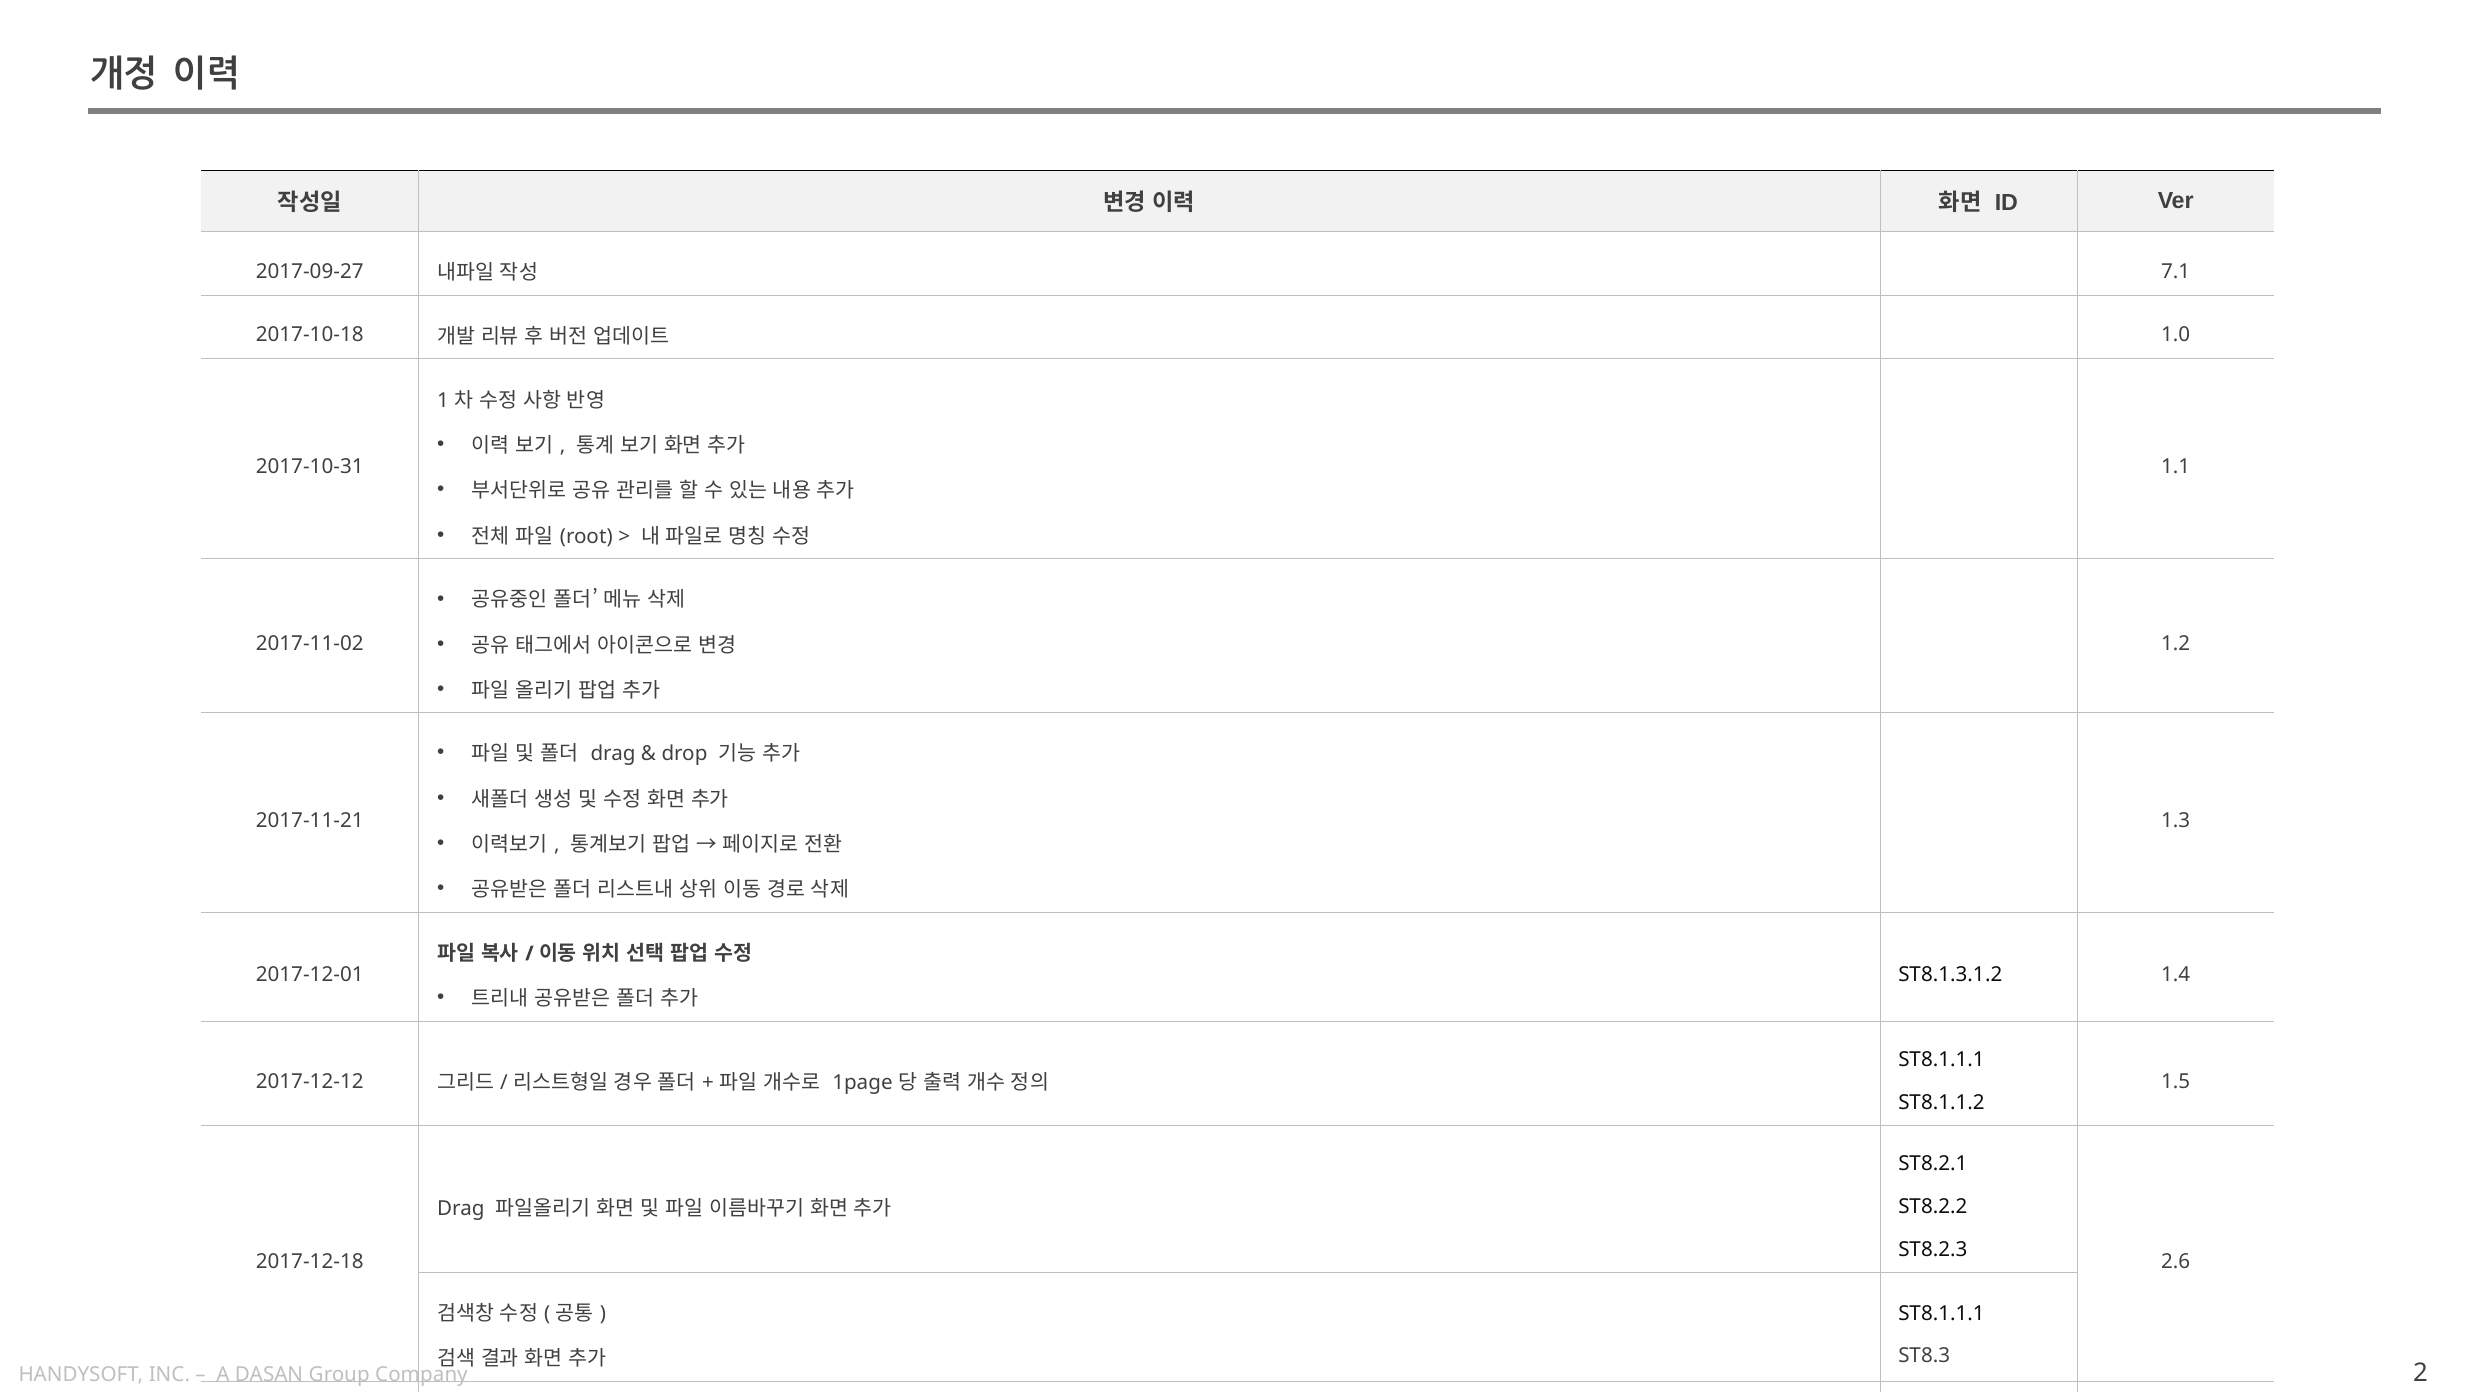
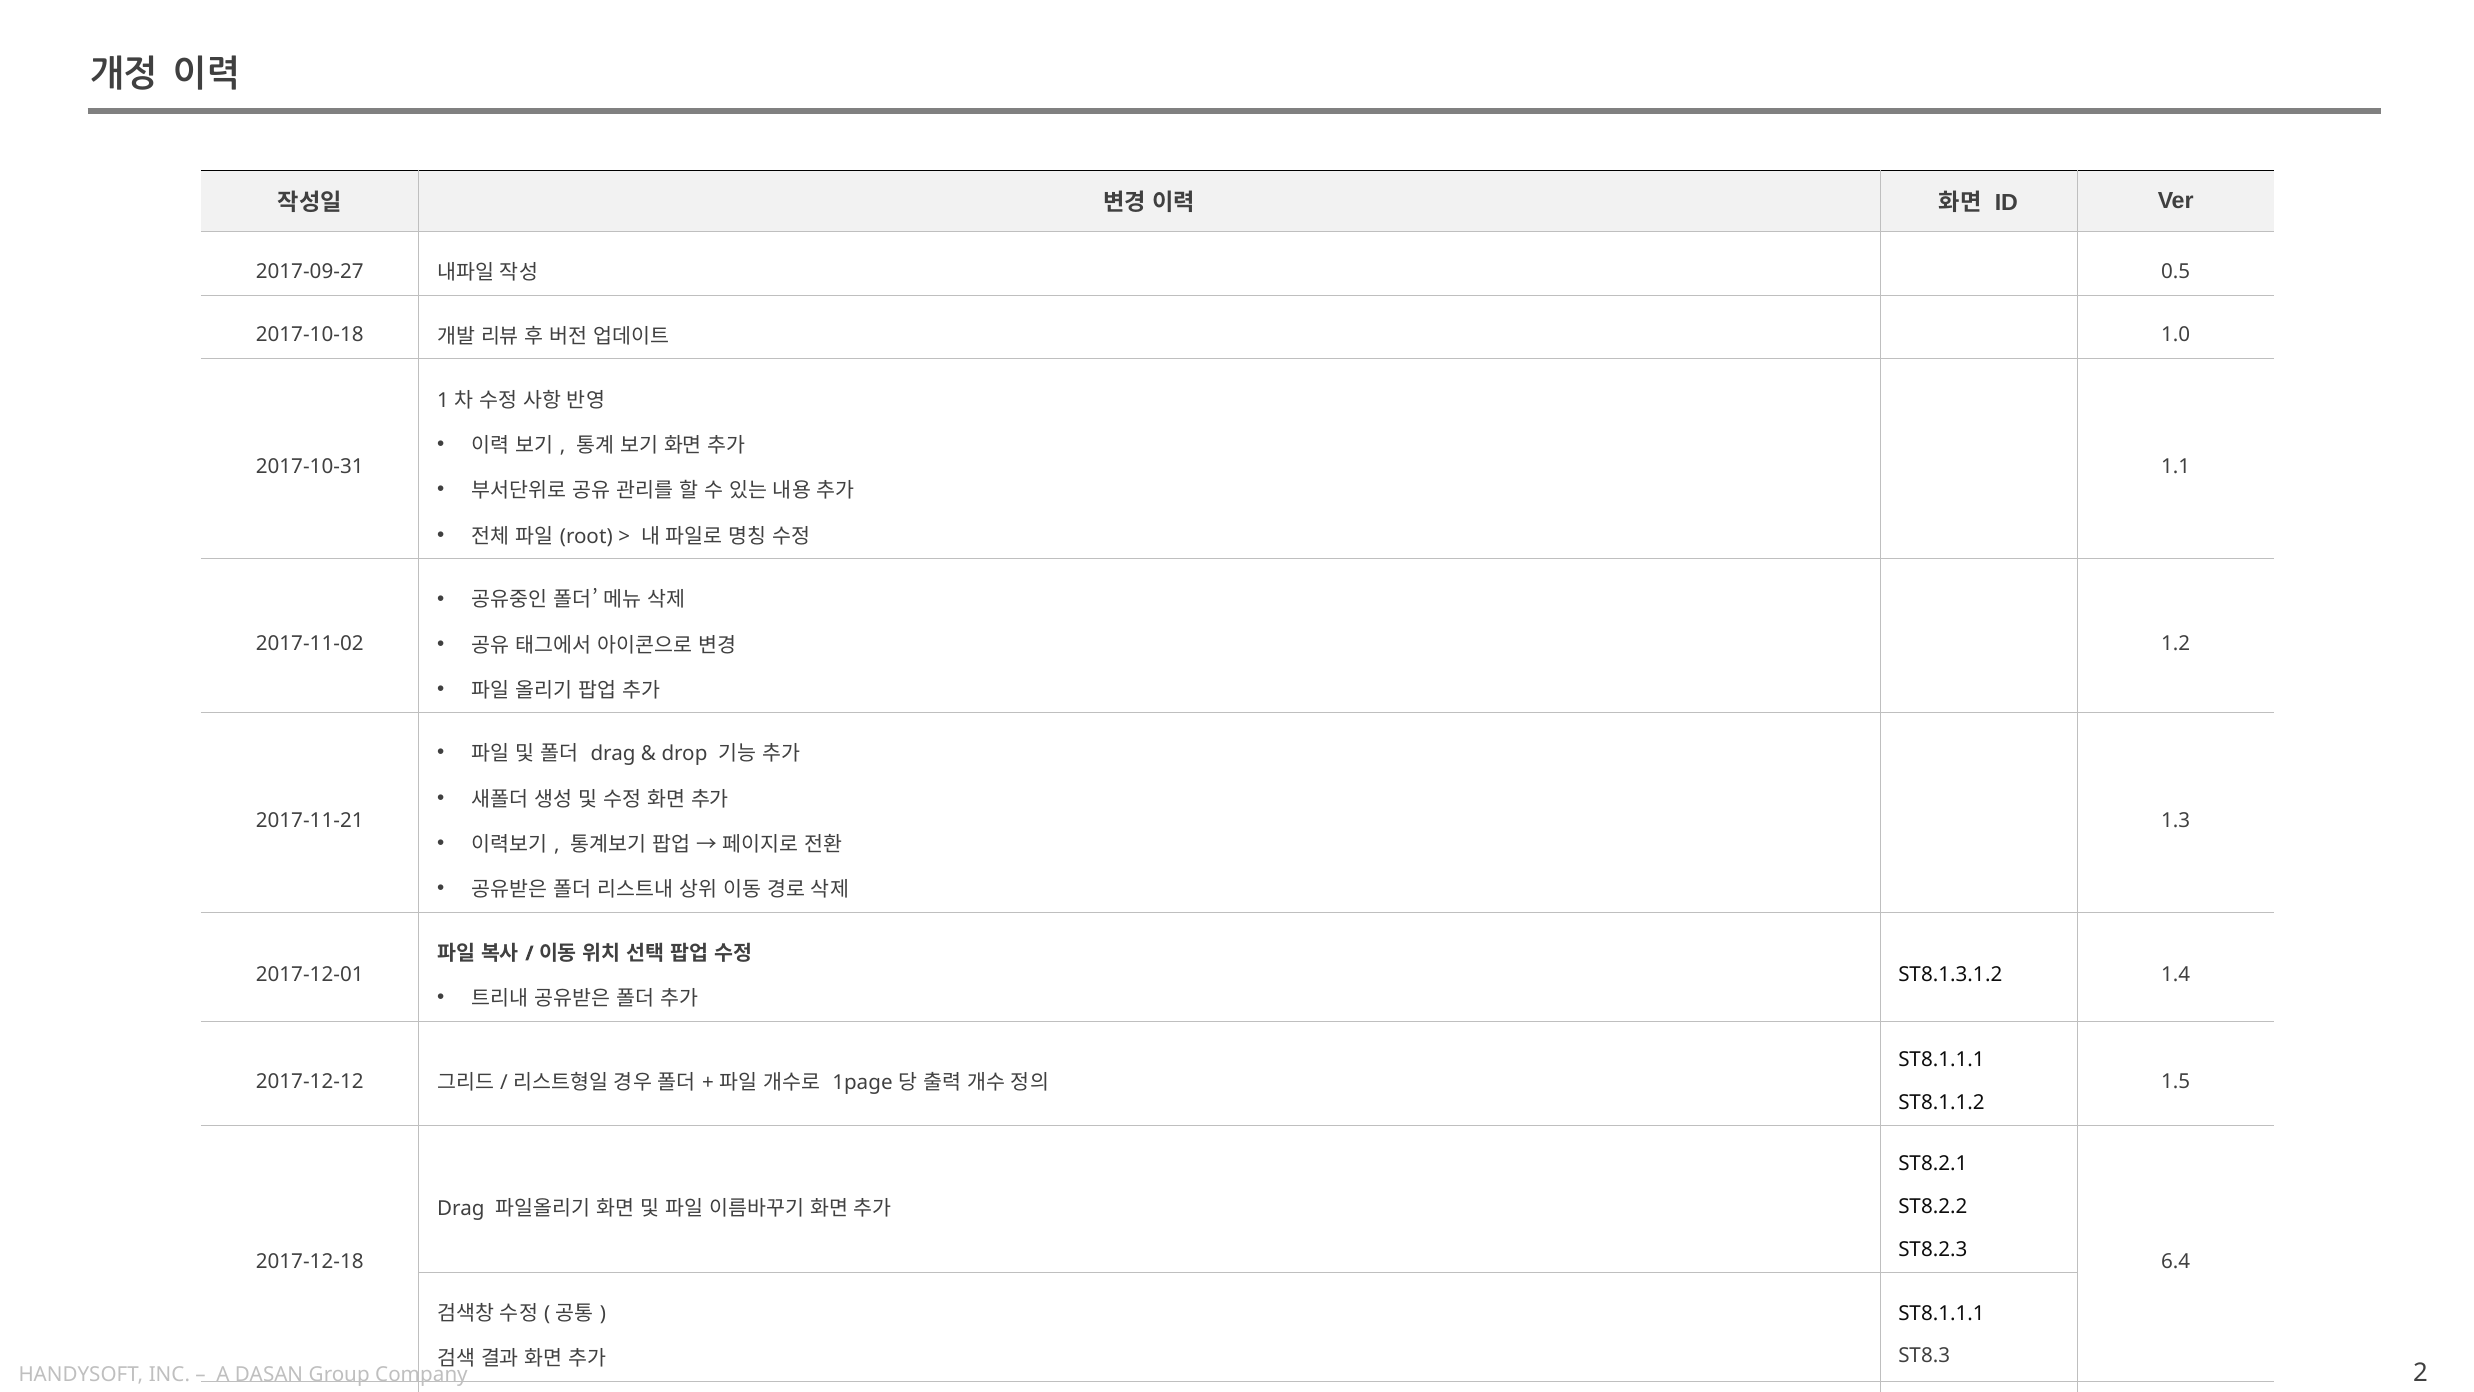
7.1: 7.1 -> 0.5
2.6: 2.6 -> 6.4
